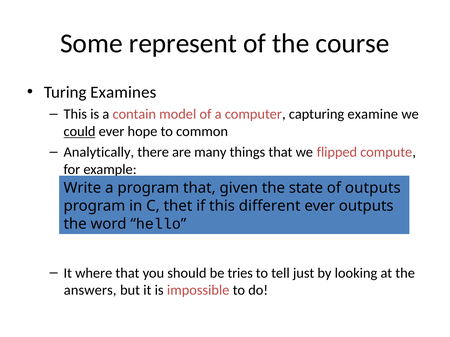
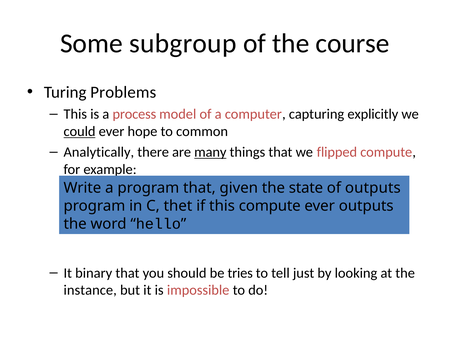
represent: represent -> subgroup
Examines: Examines -> Problems
contain: contain -> process
examine: examine -> explicitly
many underline: none -> present
this different: different -> compute
where: where -> binary
answers: answers -> instance
